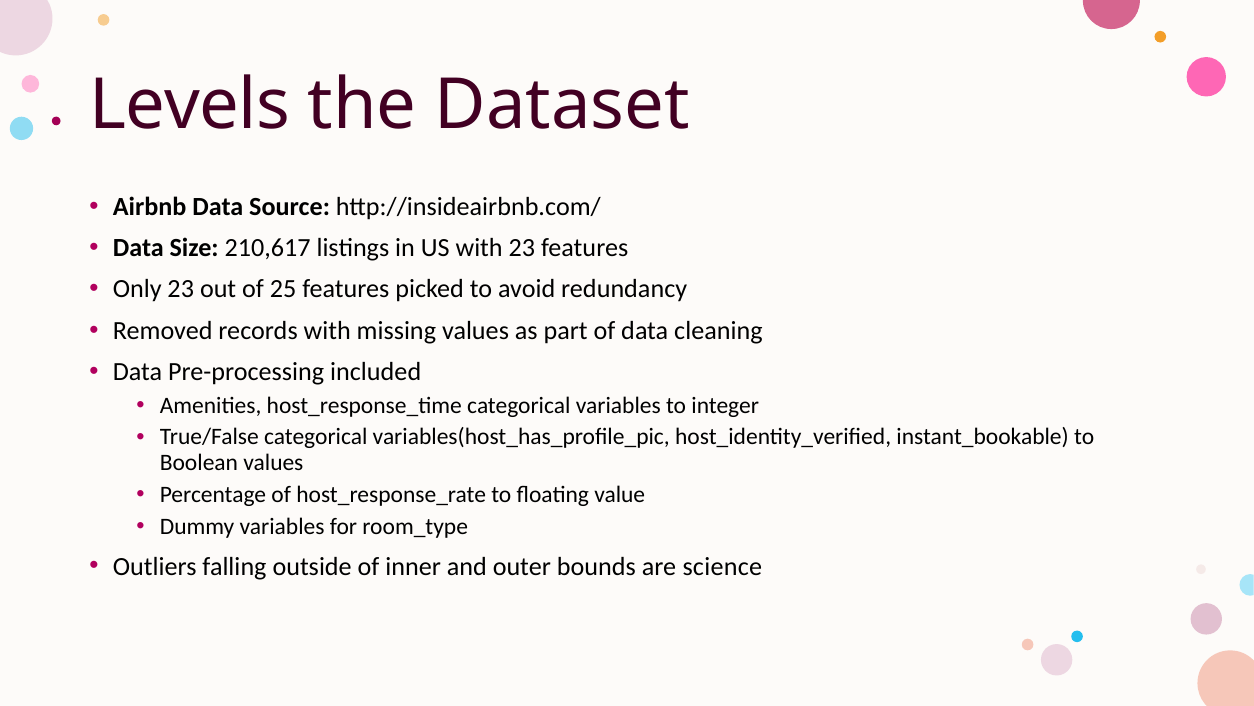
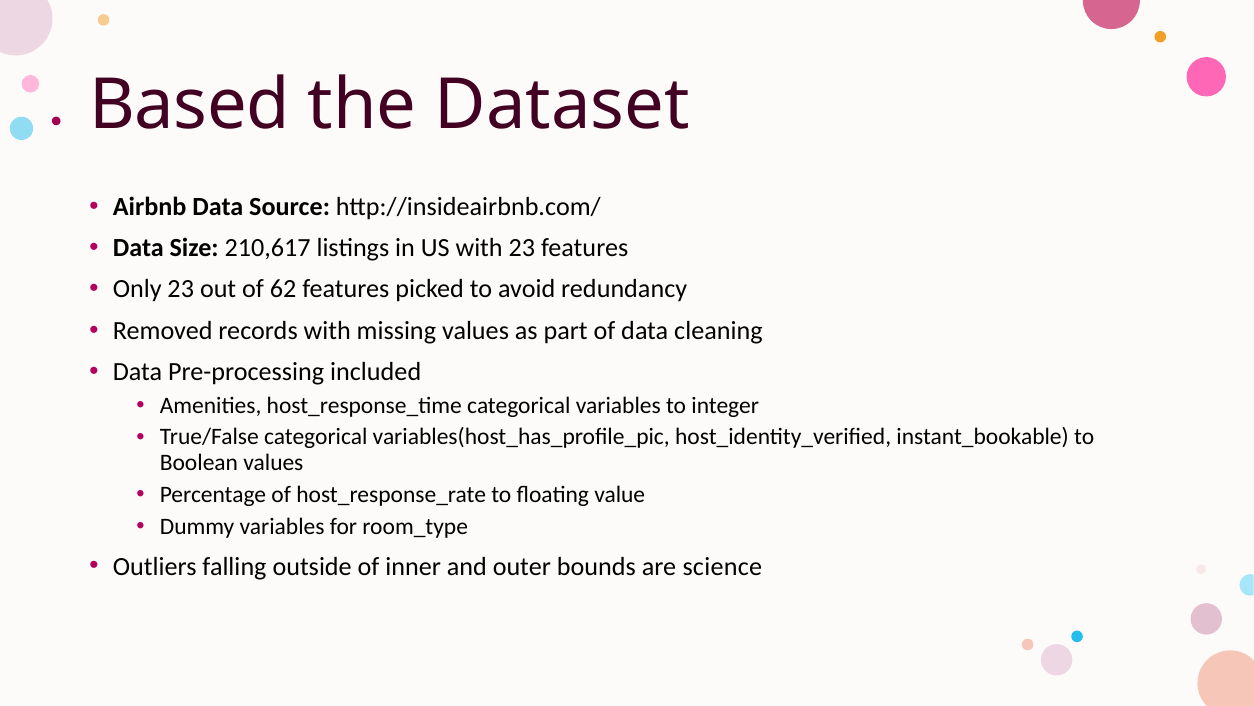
Levels: Levels -> Based
25: 25 -> 62
